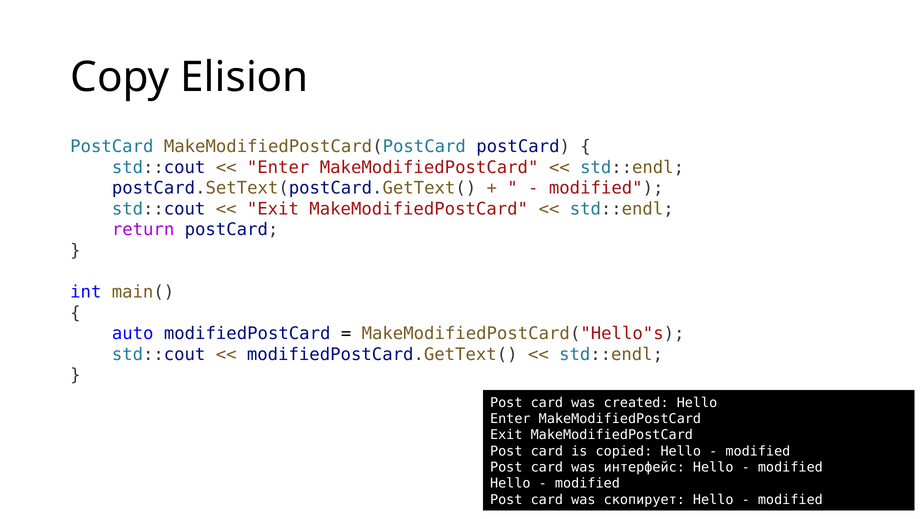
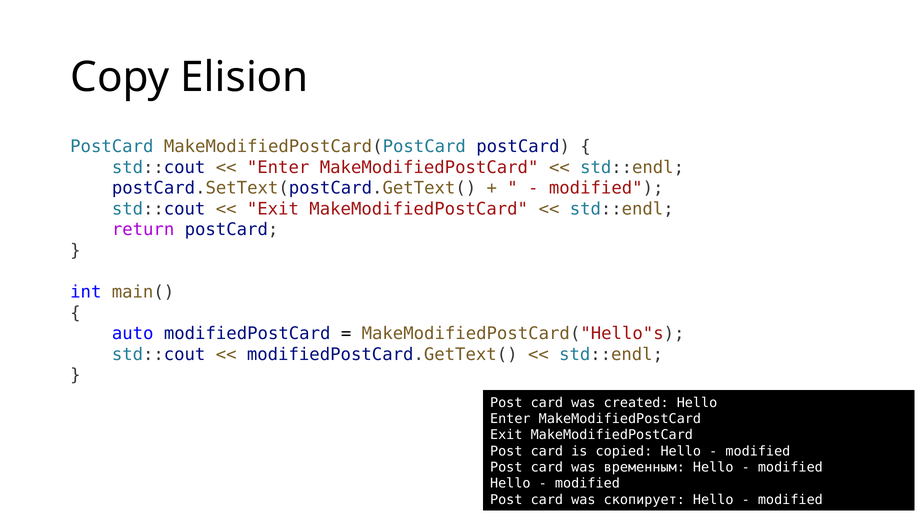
интерфейс: интерфейс -> временным
